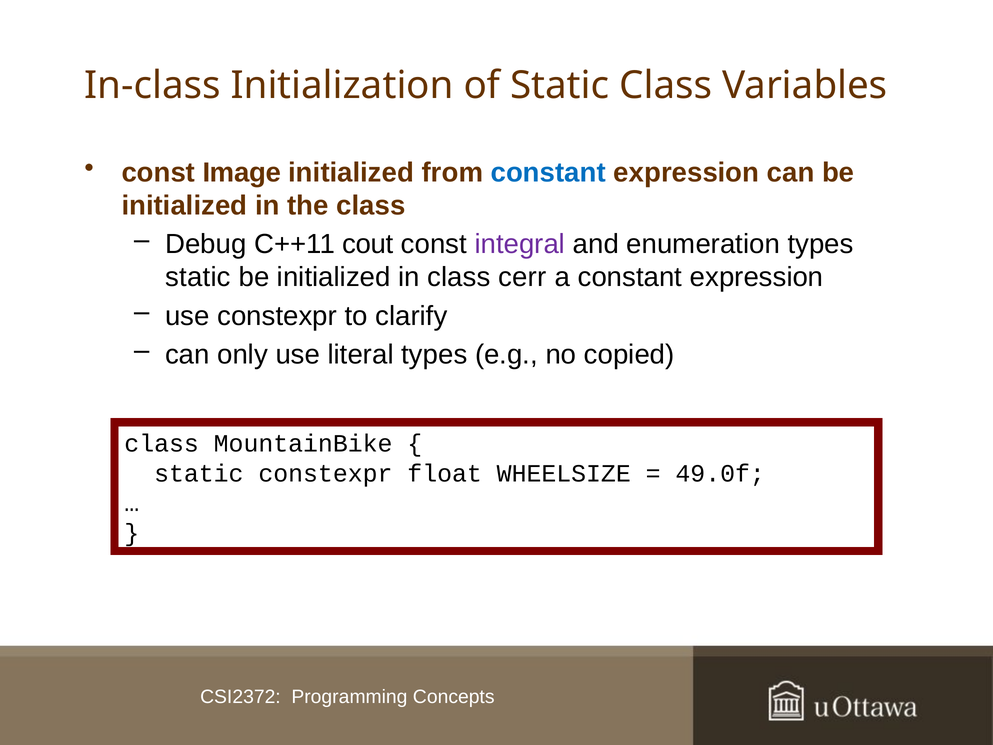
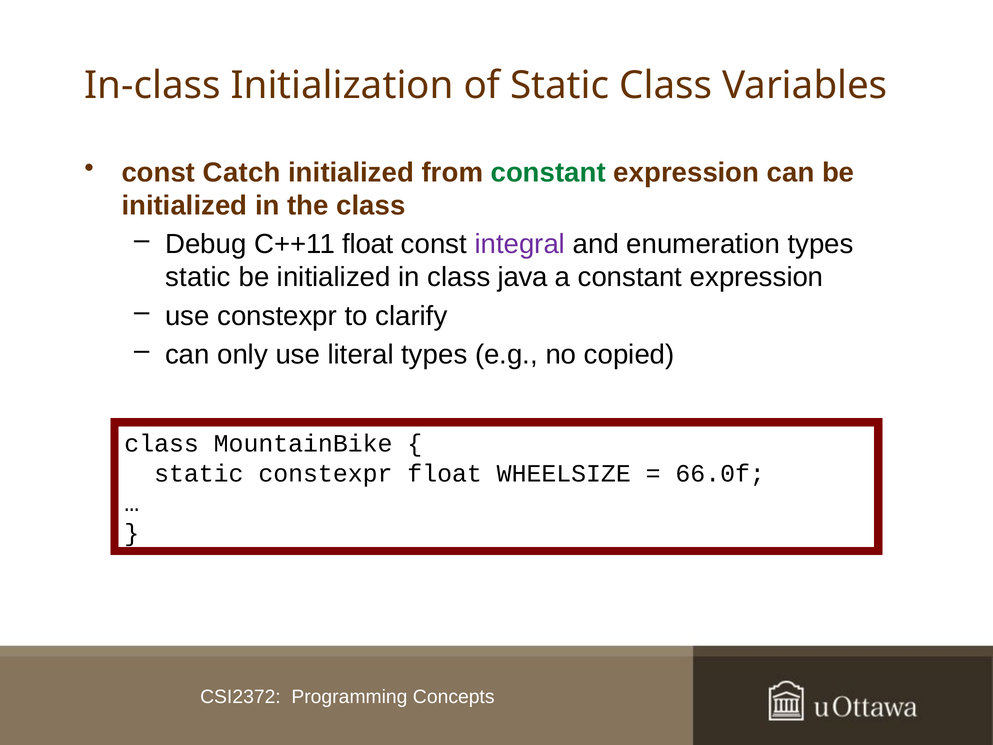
Image: Image -> Catch
constant at (548, 172) colour: blue -> green
C++11 cout: cout -> float
cerr: cerr -> java
49.0f: 49.0f -> 66.0f
